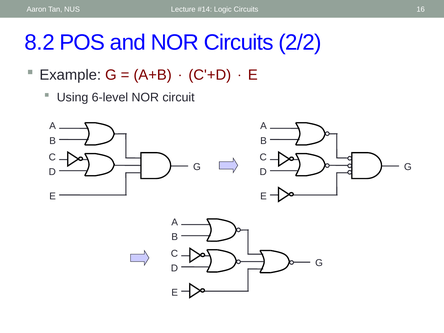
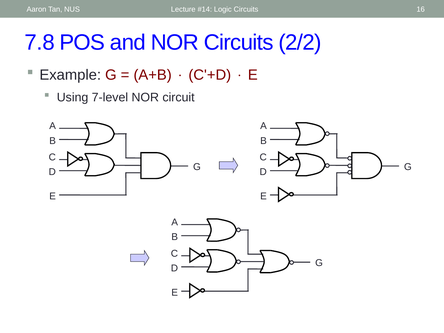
8.2: 8.2 -> 7.8
6-level: 6-level -> 7-level
